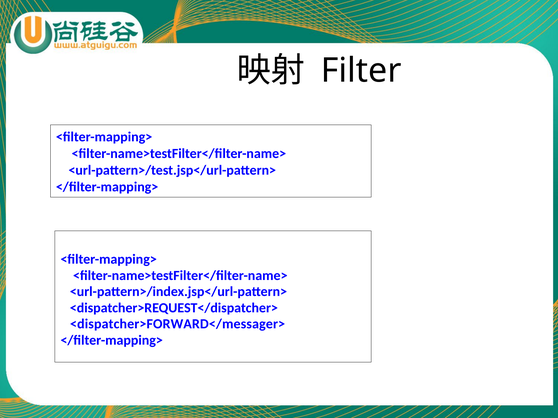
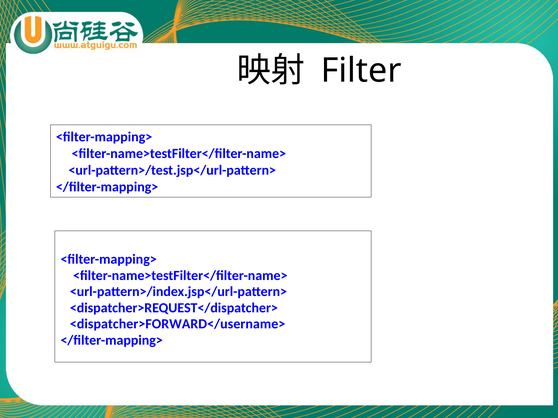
<dispatcher>FORWARD</messager>: <dispatcher>FORWARD</messager> -> <dispatcher>FORWARD</username>
